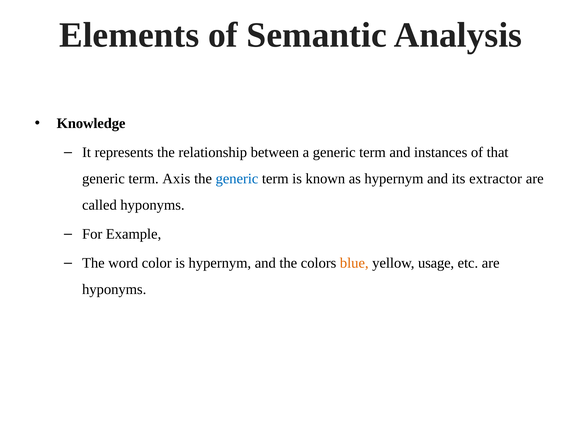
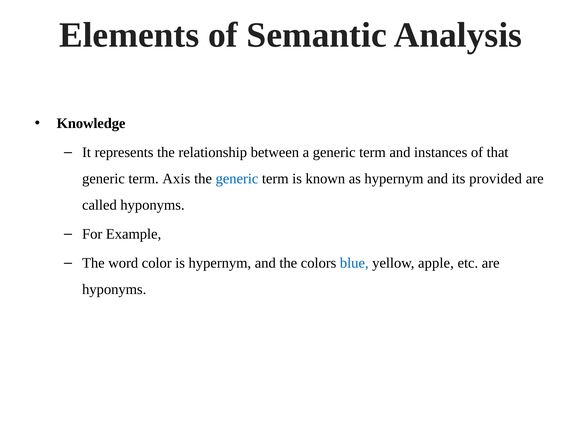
extractor: extractor -> provided
blue colour: orange -> blue
usage: usage -> apple
